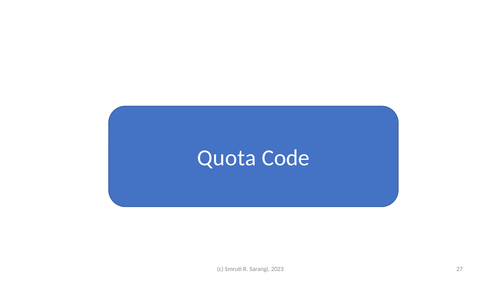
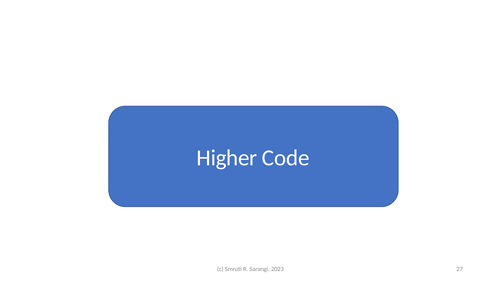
Quota: Quota -> Higher
